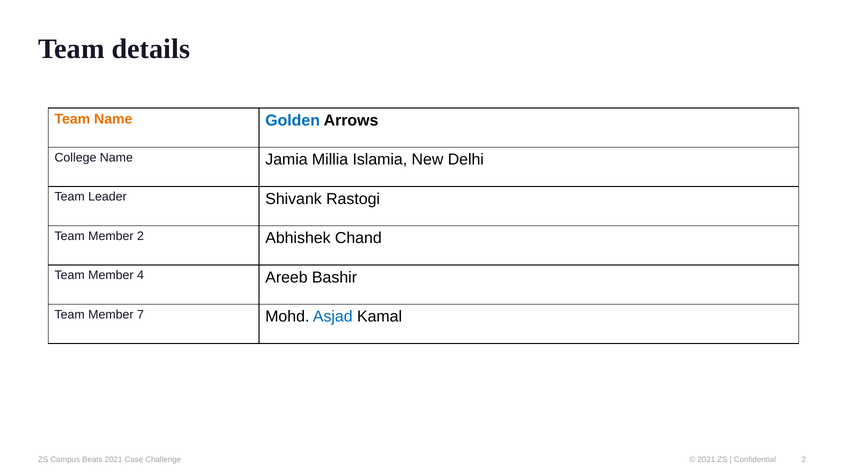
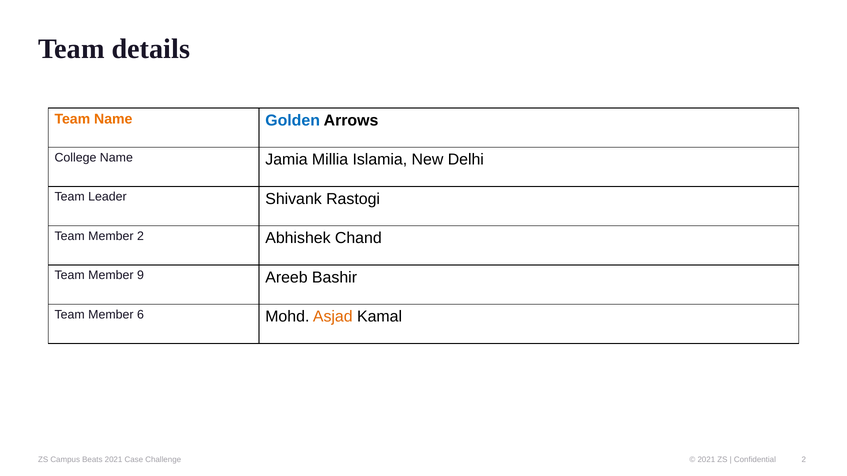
4: 4 -> 9
7: 7 -> 6
Asjad colour: blue -> orange
